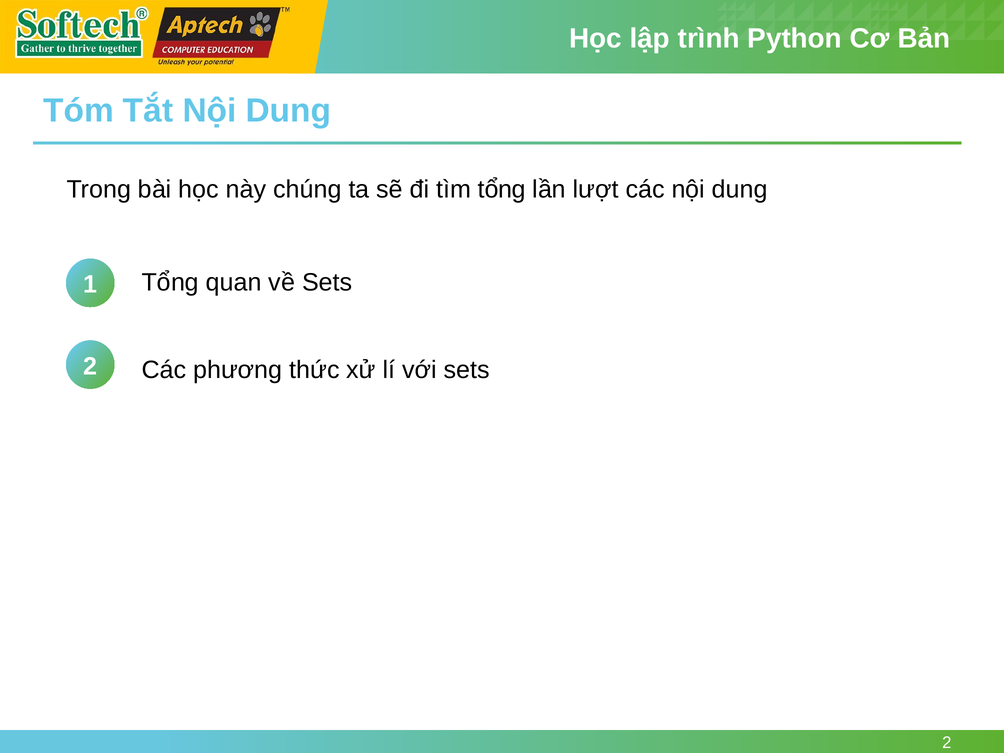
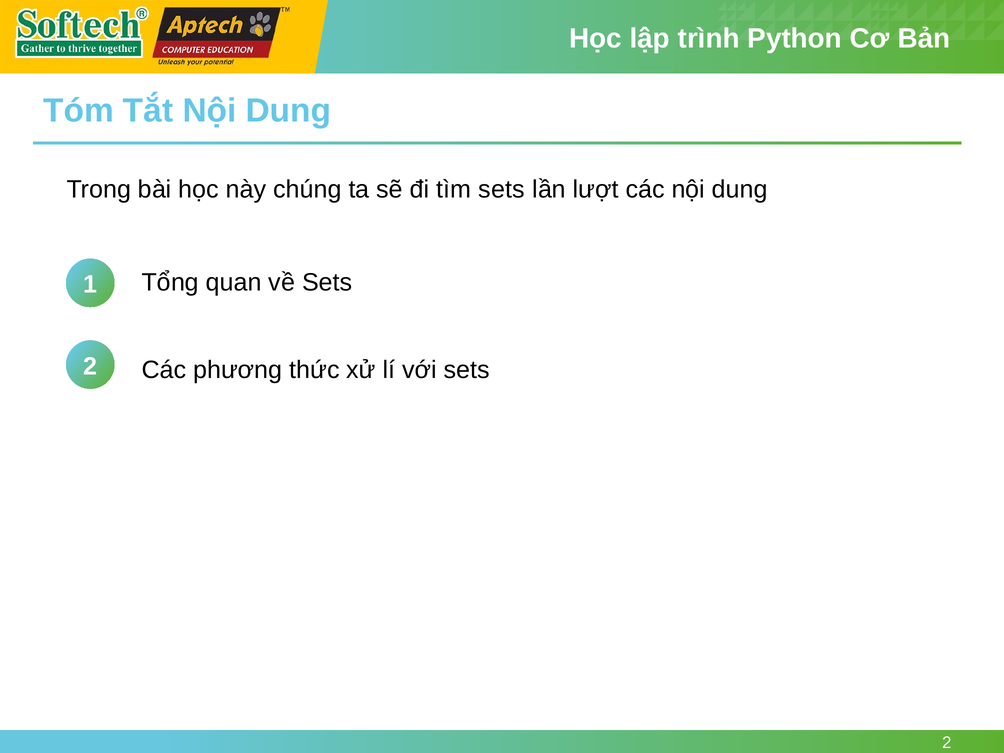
tìm tổng: tổng -> sets
